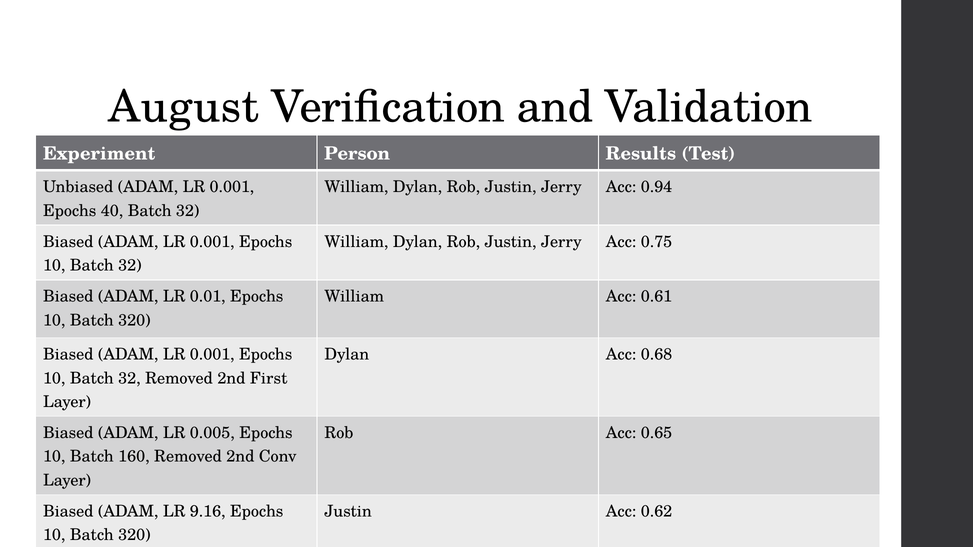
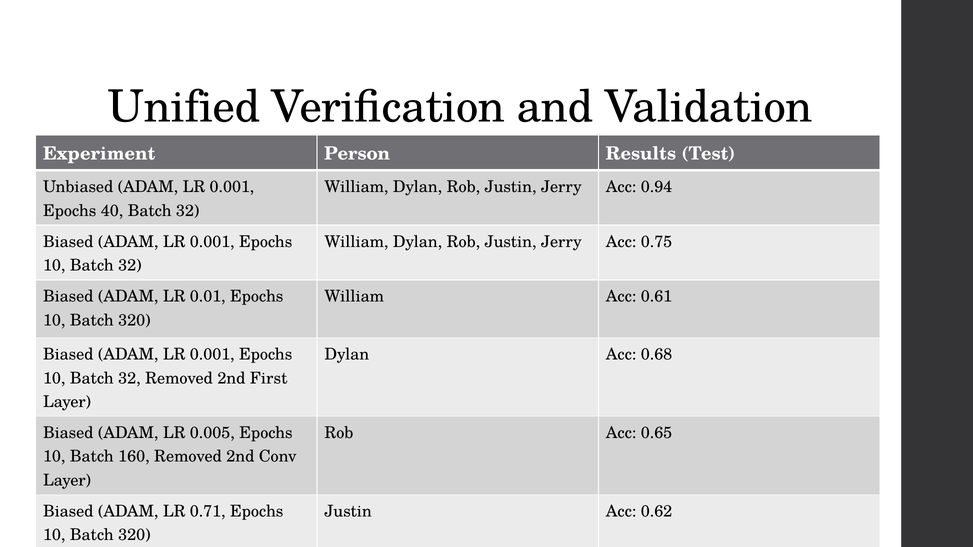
August: August -> Unified
9.16: 9.16 -> 0.71
